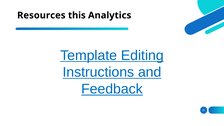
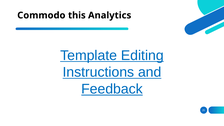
Resources: Resources -> Commodo
